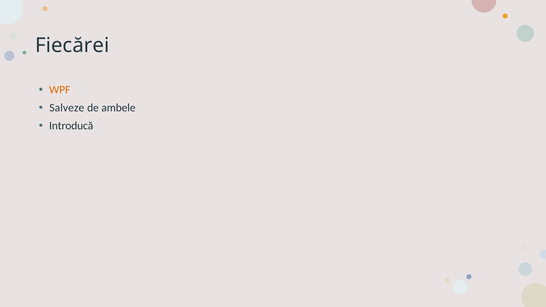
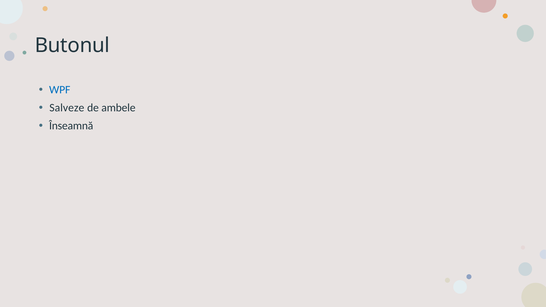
Fiecărei: Fiecărei -> Butonul
WPF colour: orange -> blue
Introducă: Introducă -> Înseamnă
